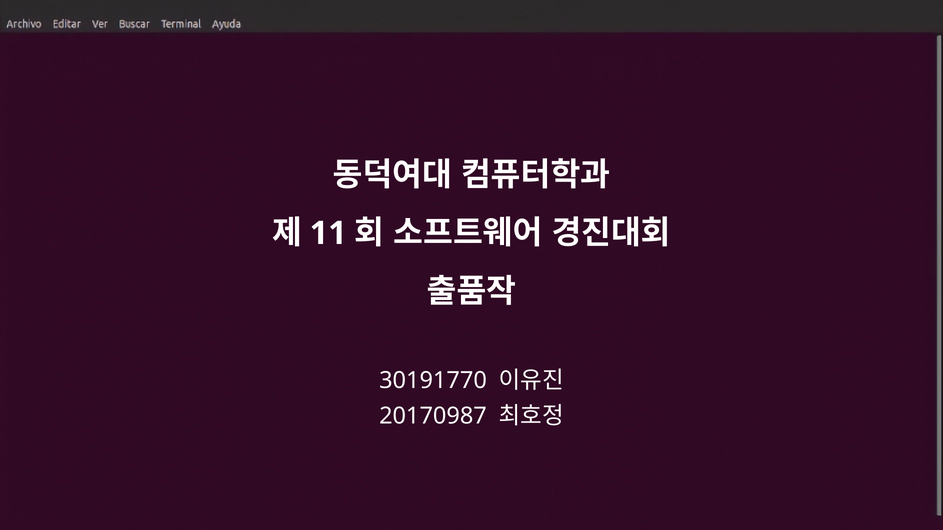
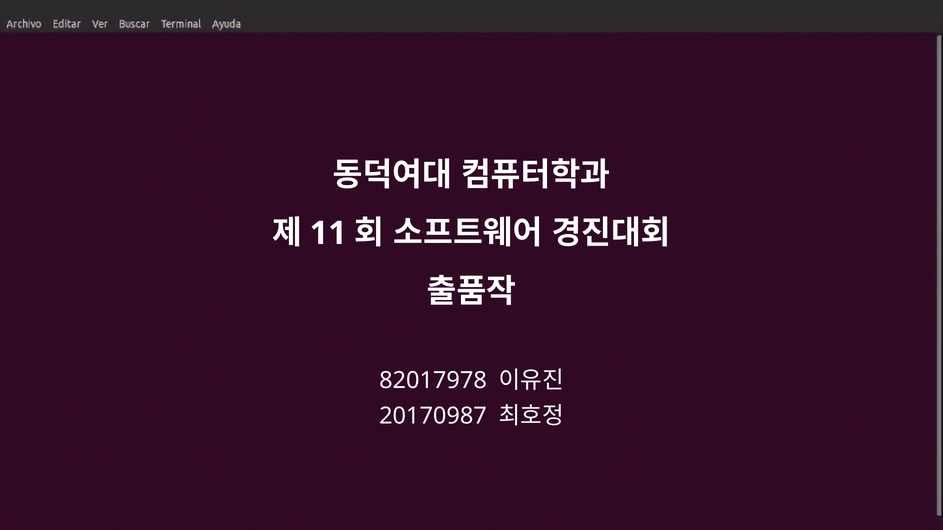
30191770: 30191770 -> 82017978
